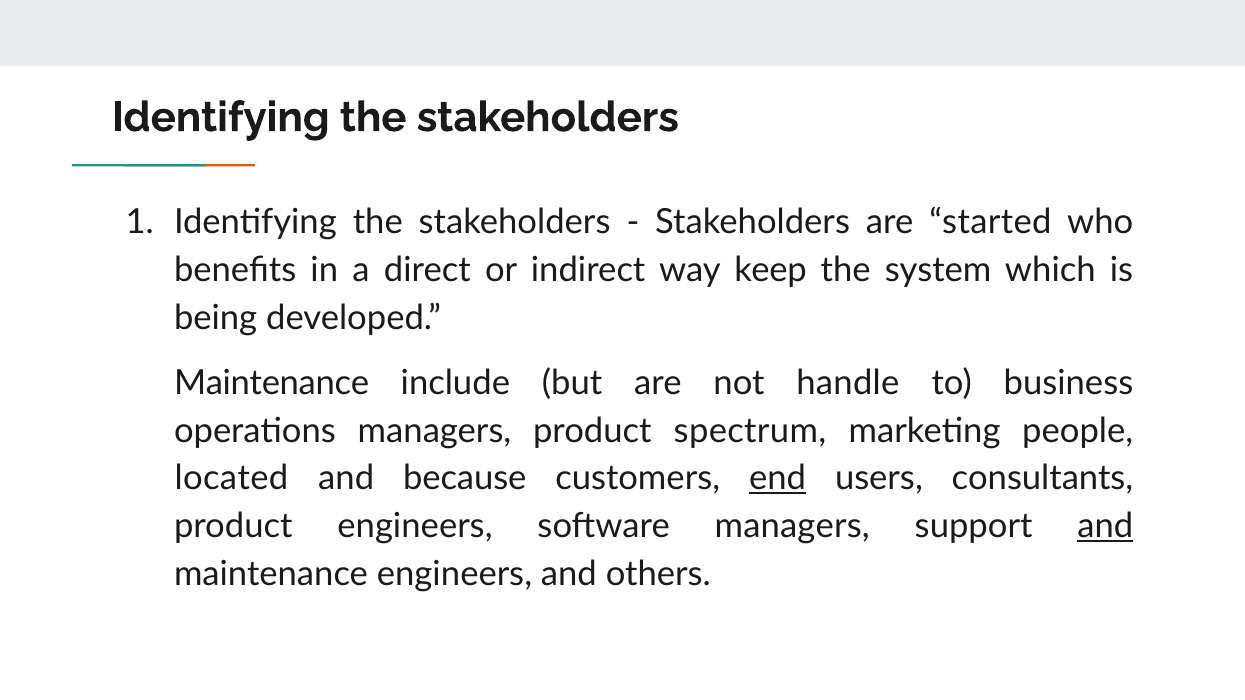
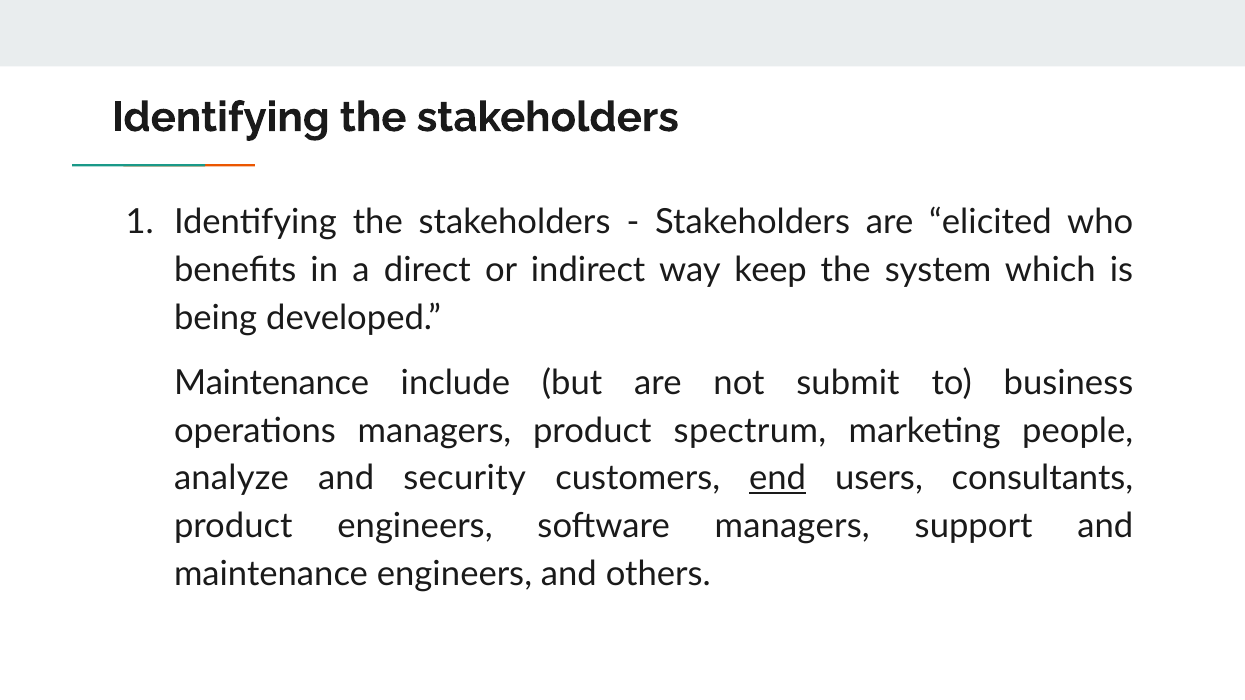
started: started -> elicited
handle: handle -> submit
located: located -> analyze
because: because -> security
and at (1105, 526) underline: present -> none
